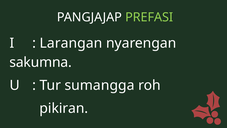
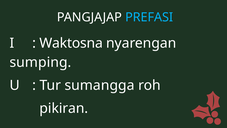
PREFASI colour: light green -> light blue
Larangan: Larangan -> Waktosna
sakumna: sakumna -> sumping
